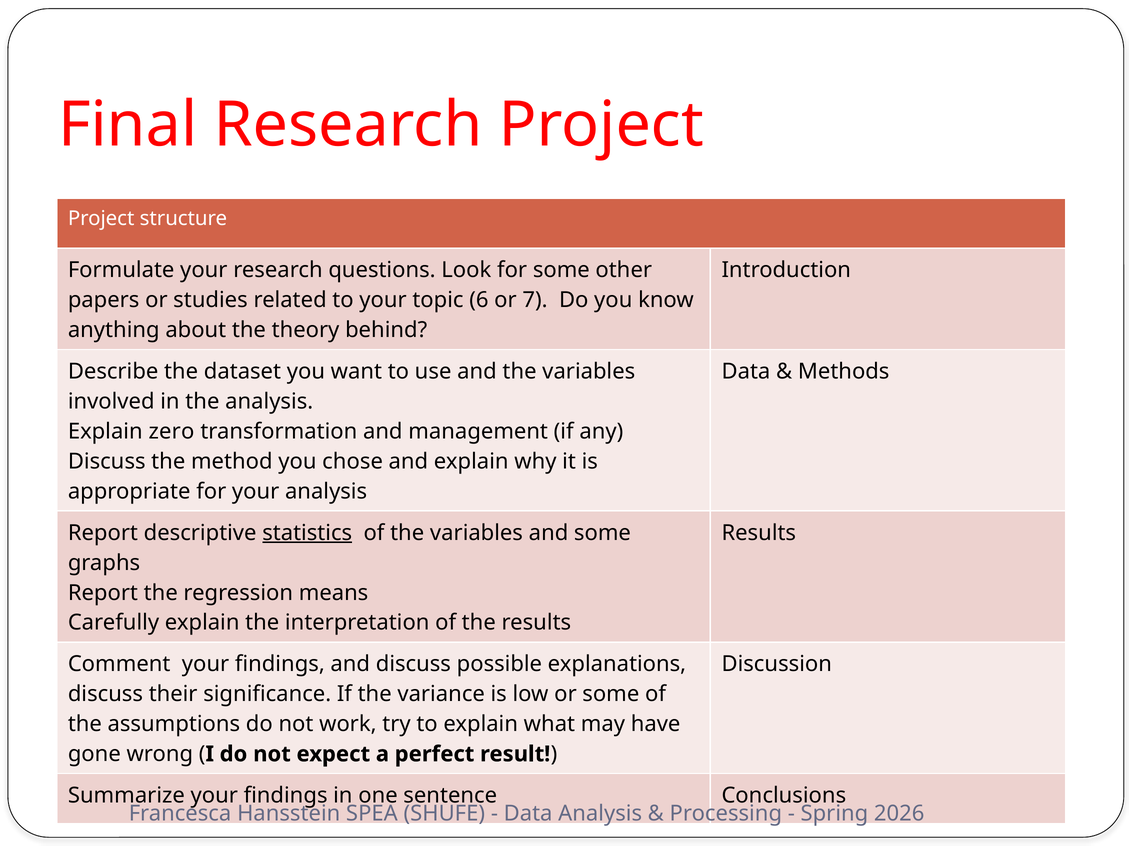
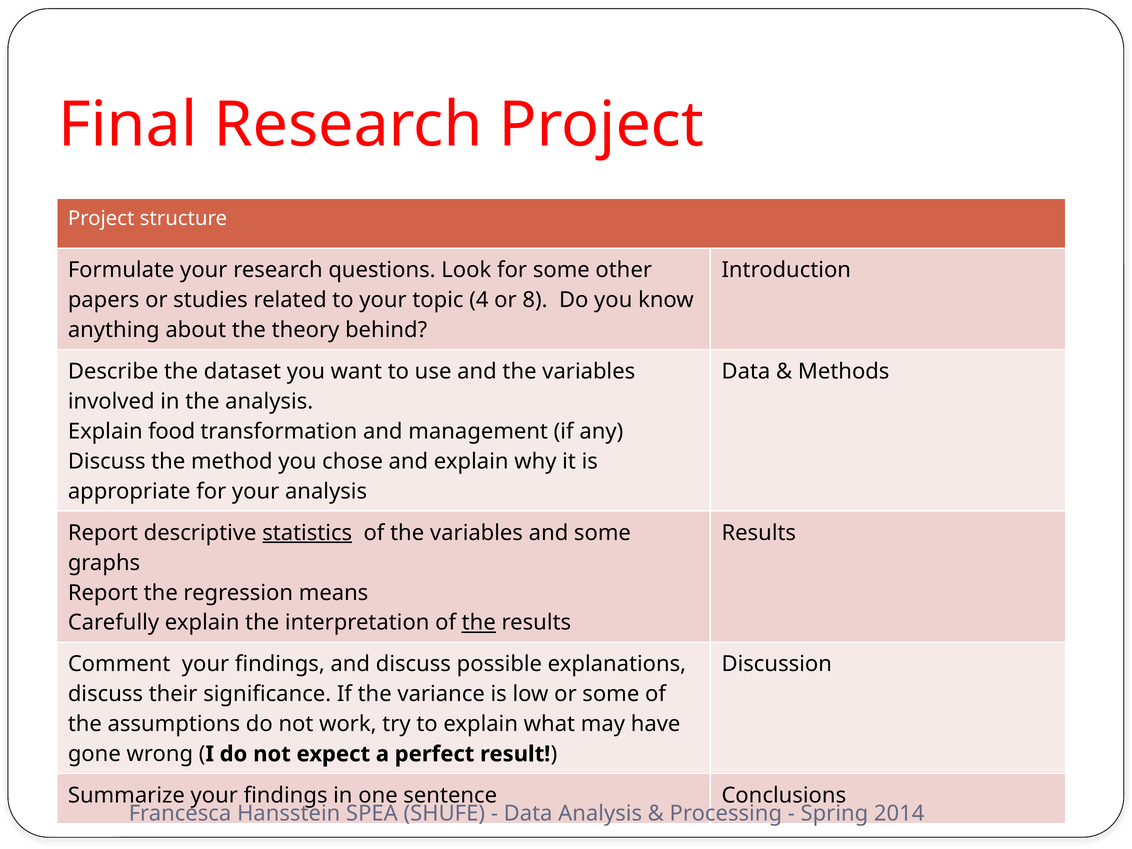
6: 6 -> 4
7: 7 -> 8
zero: zero -> food
the at (479, 623) underline: none -> present
2026: 2026 -> 2014
